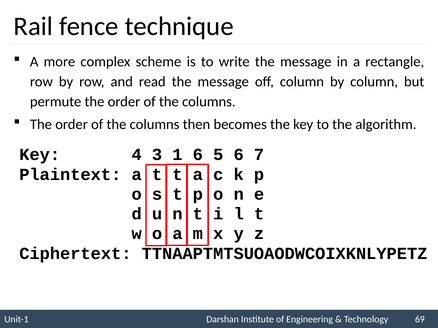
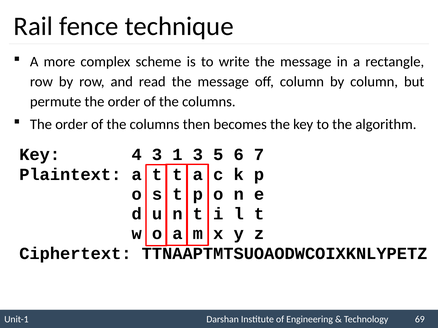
1 6: 6 -> 3
